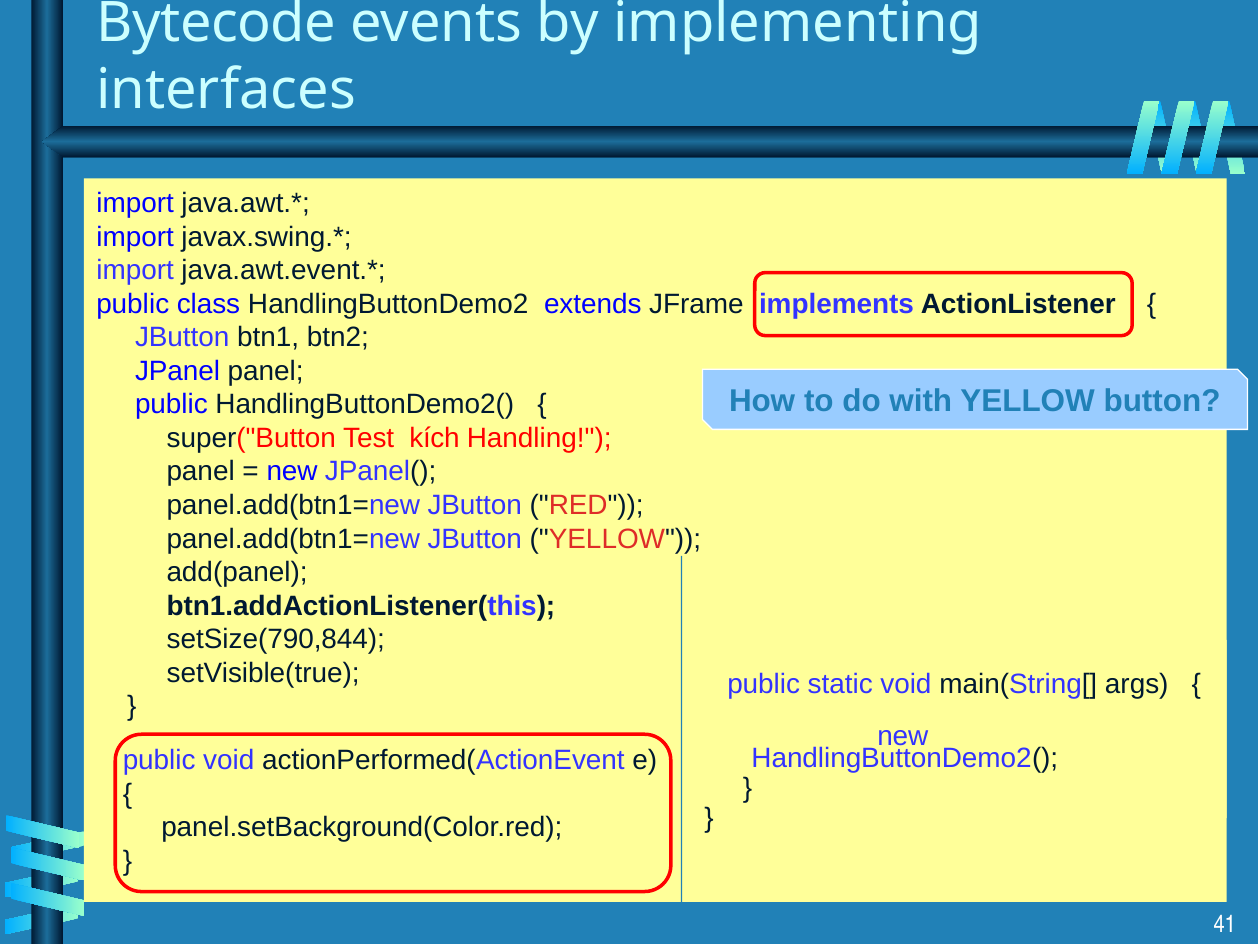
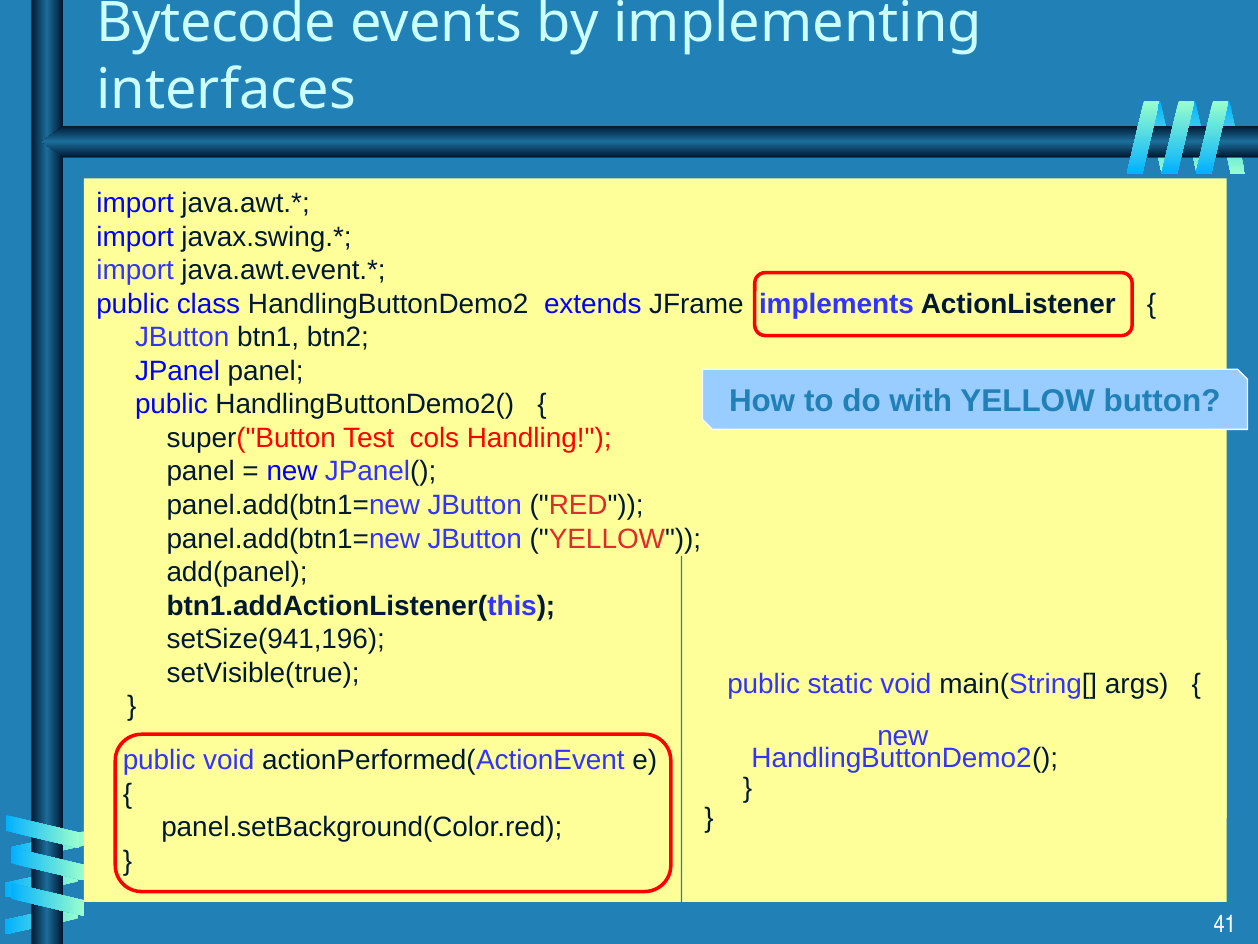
kích: kích -> cols
setSize(790,844: setSize(790,844 -> setSize(941,196
